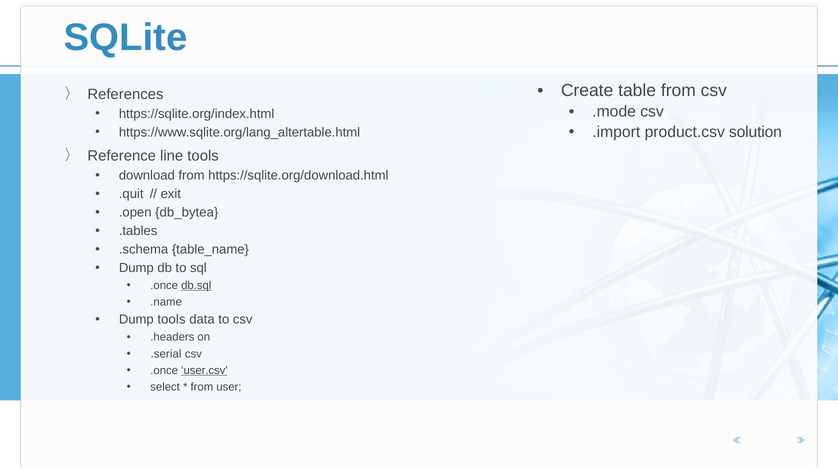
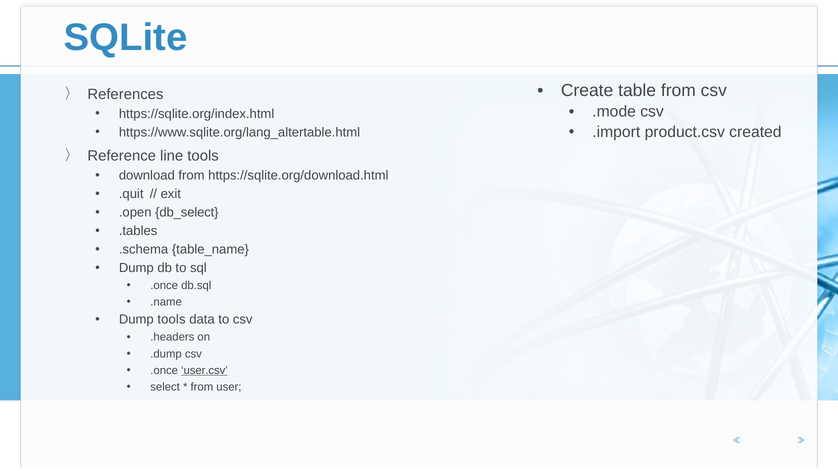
solution: solution -> created
db_bytea: db_bytea -> db_select
db.sql underline: present -> none
.serial: .serial -> .dump
